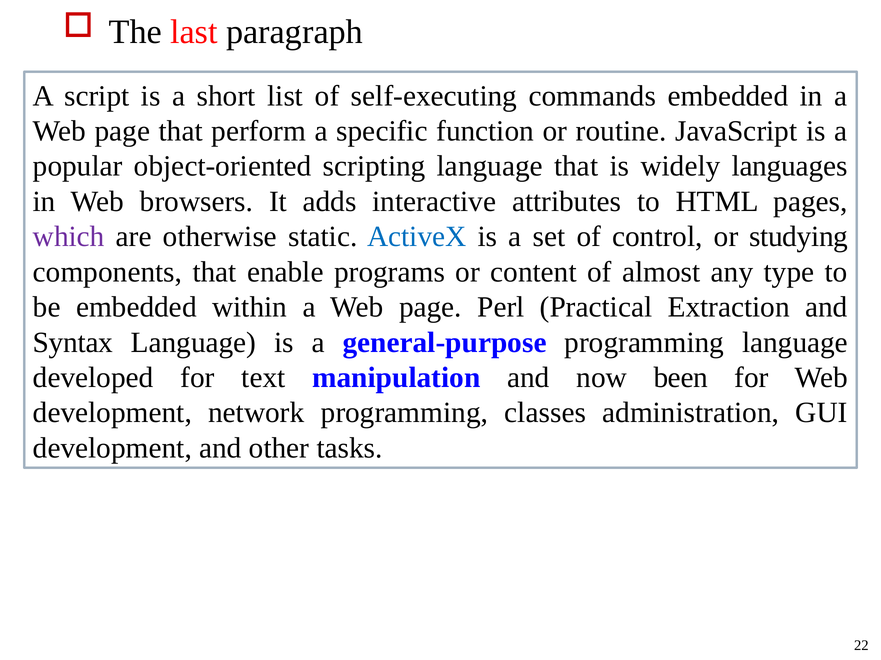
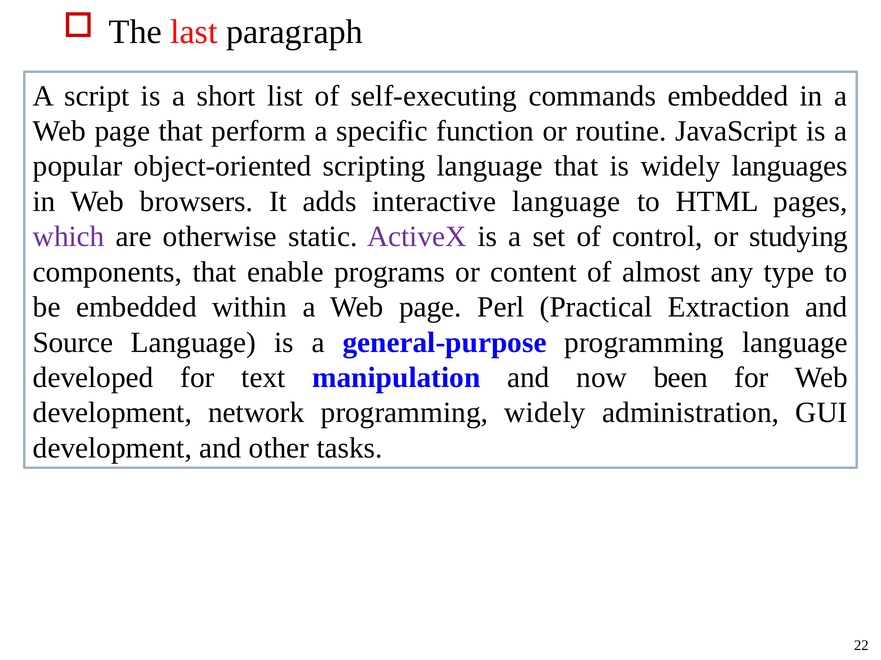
interactive attributes: attributes -> language
ActiveX colour: blue -> purple
Syntax: Syntax -> Source
programming classes: classes -> widely
